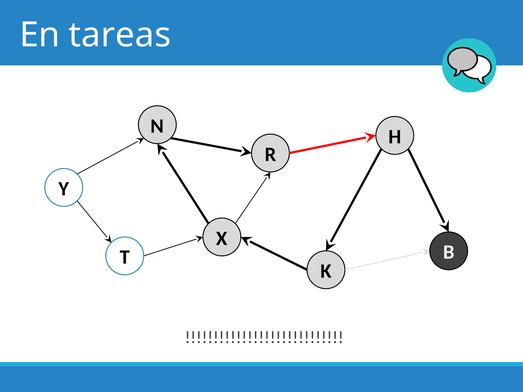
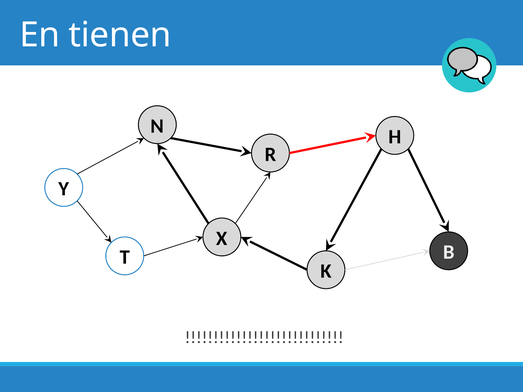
tareas: tareas -> tienen
